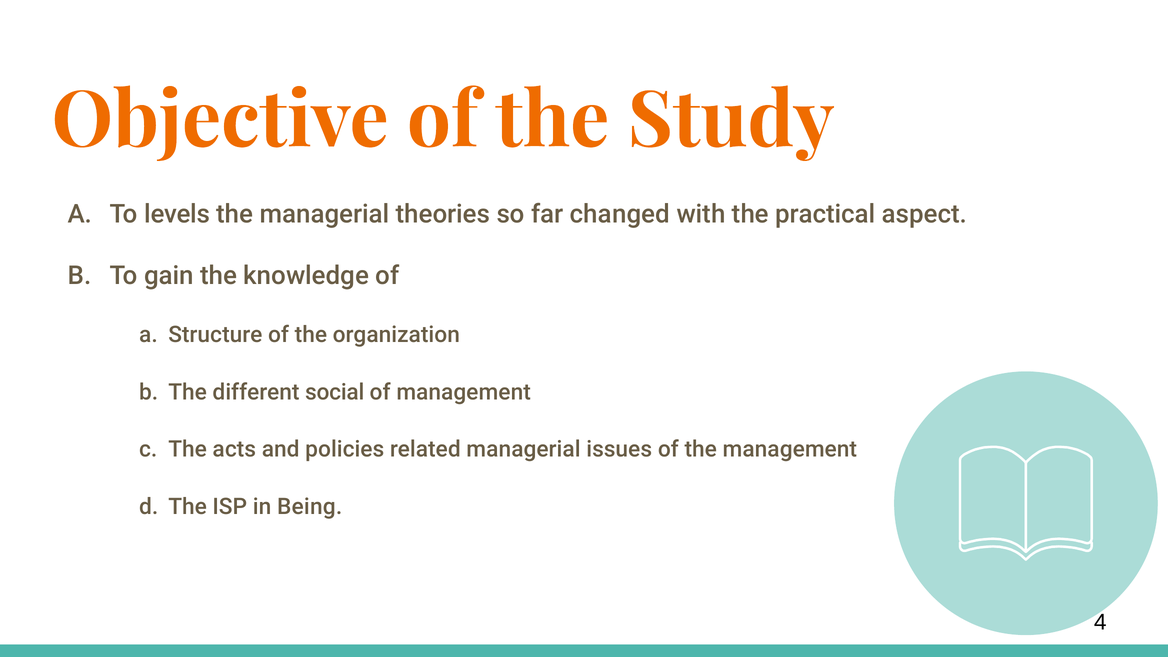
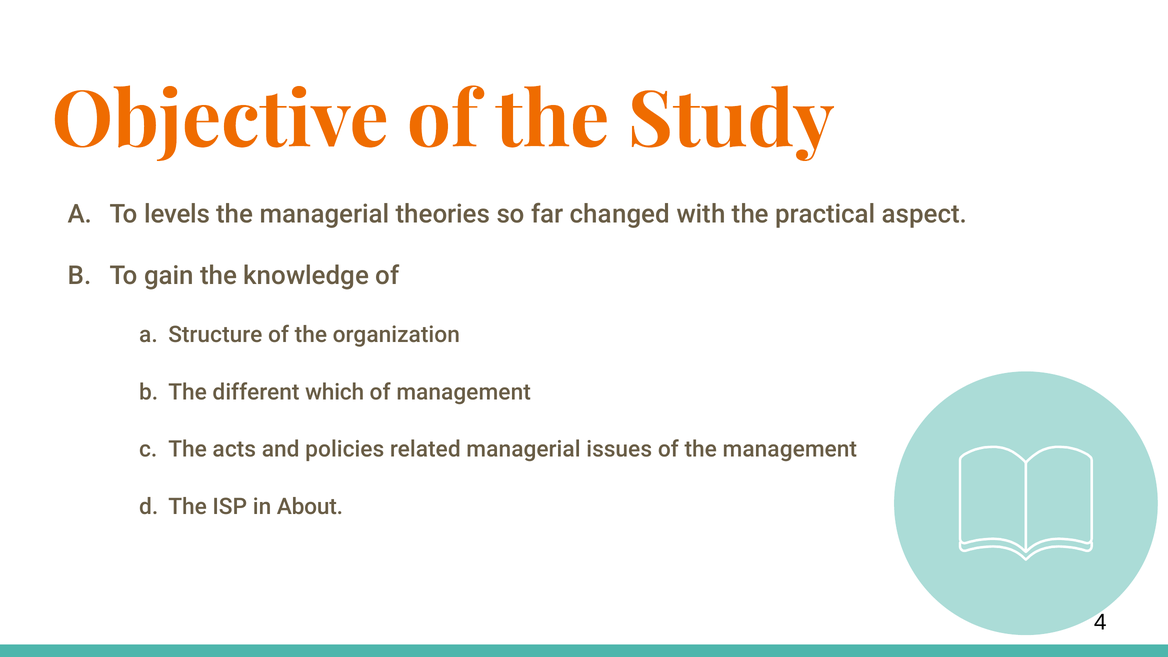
social: social -> which
Being: Being -> About
